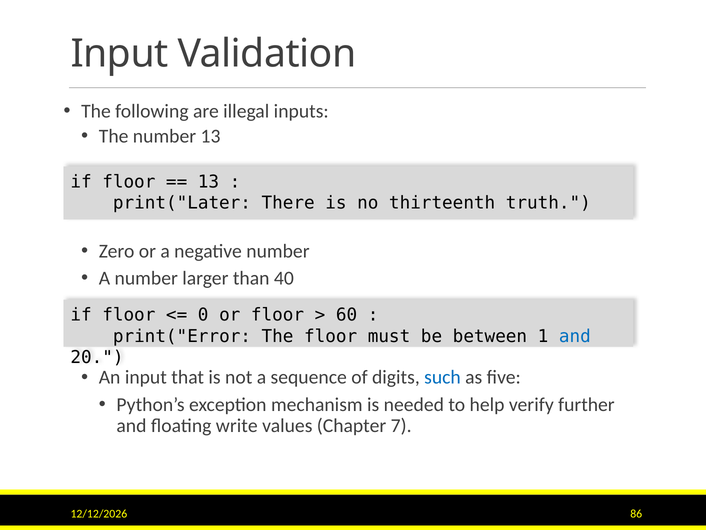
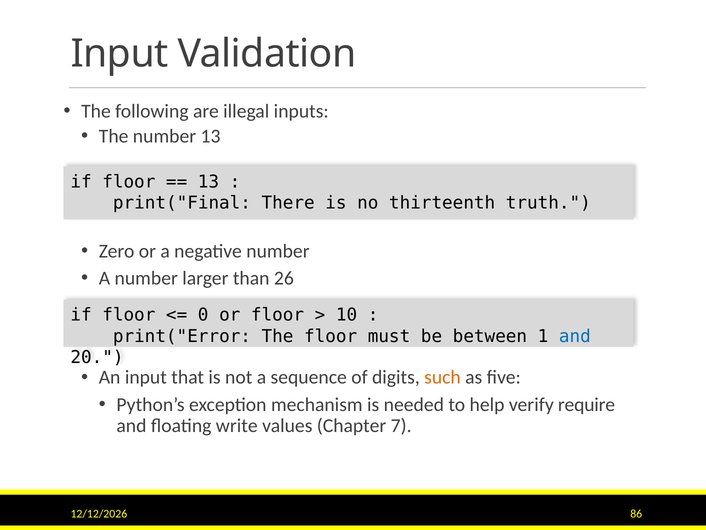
print("Later: print("Later -> print("Final
40: 40 -> 26
60: 60 -> 10
such colour: blue -> orange
further: further -> require
